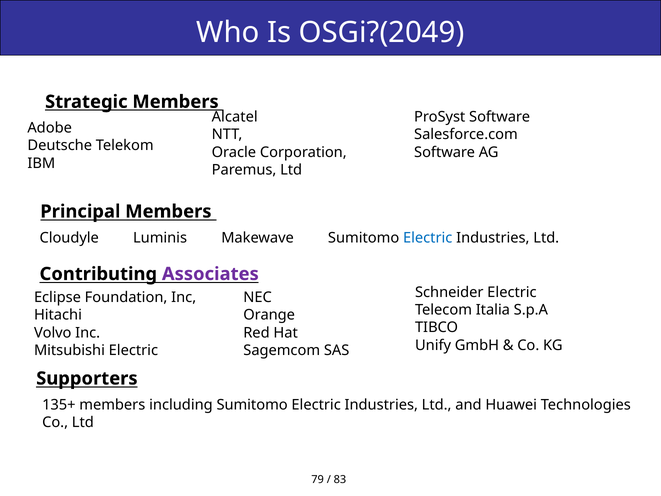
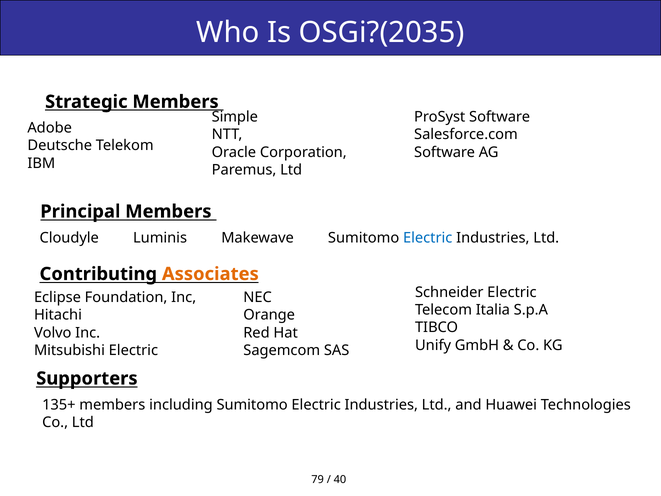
OSGi?(2049: OSGi?(2049 -> OSGi?(2035
Alcatel: Alcatel -> Simple
Associates colour: purple -> orange
83: 83 -> 40
